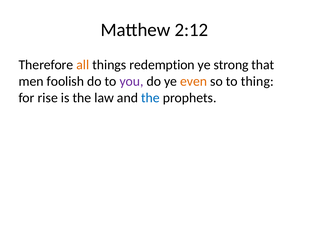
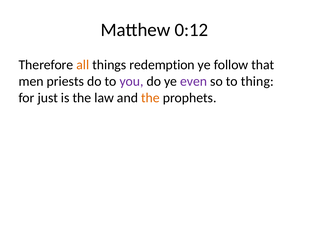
2:12: 2:12 -> 0:12
strong: strong -> follow
foolish: foolish -> priests
even colour: orange -> purple
rise: rise -> just
the at (150, 98) colour: blue -> orange
